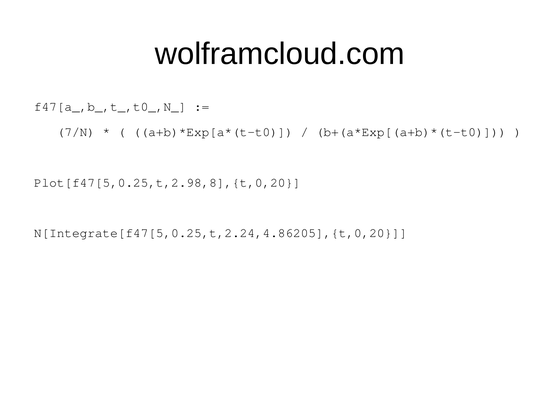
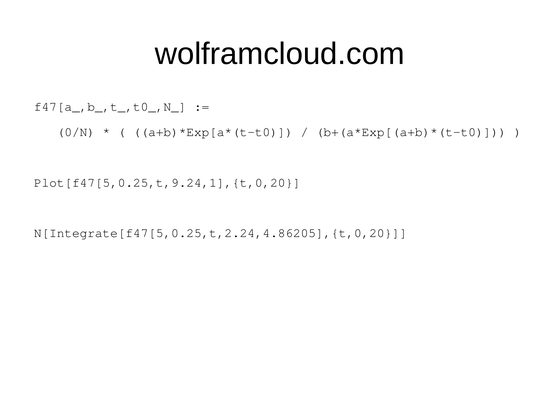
7/N: 7/N -> 0/N
Plot[f47[5,0.25,t,2.98,8],{t,0,20: Plot[f47[5,0.25,t,2.98,8],{t,0,20 -> Plot[f47[5,0.25,t,9.24,1],{t,0,20
